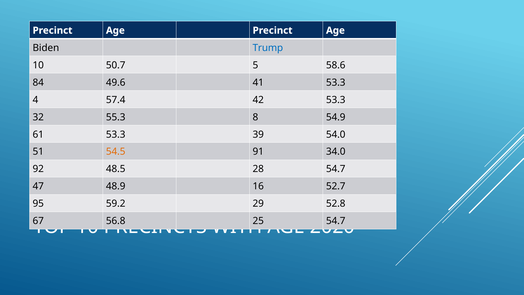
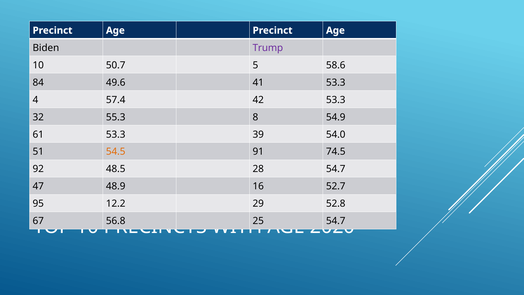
Trump colour: blue -> purple
34.0: 34.0 -> 74.5
59.2: 59.2 -> 12.2
